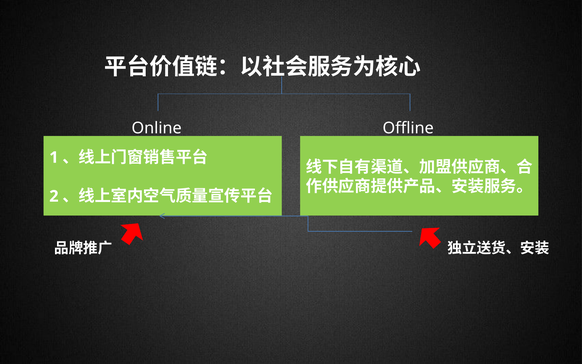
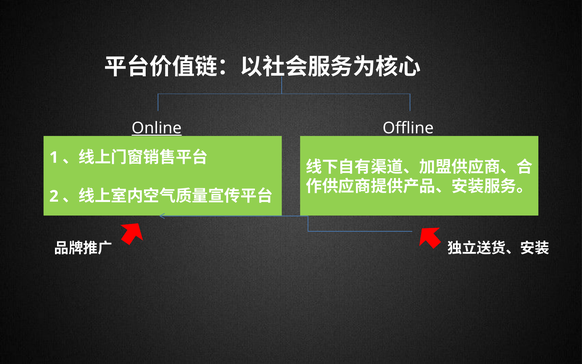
Online underline: none -> present
